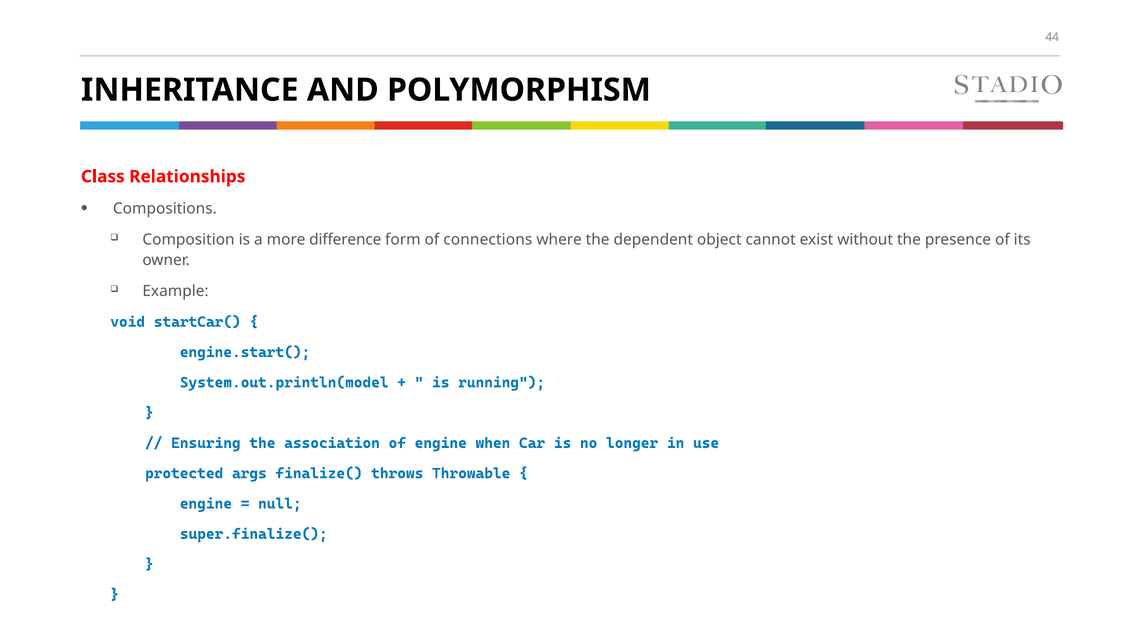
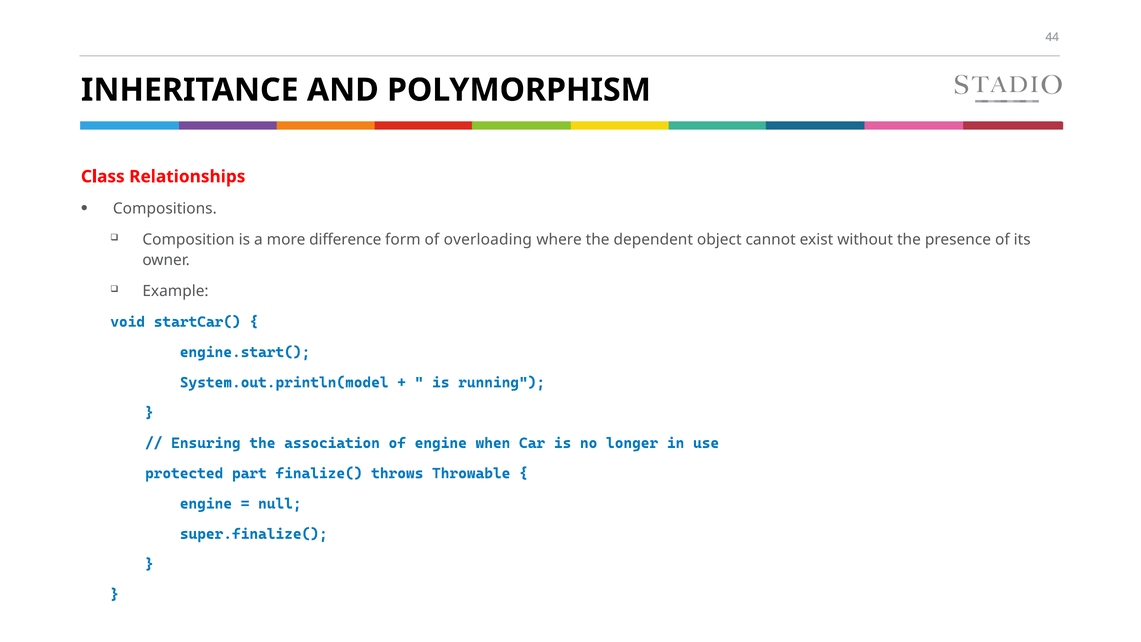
connections: connections -> overloading
args: args -> part
